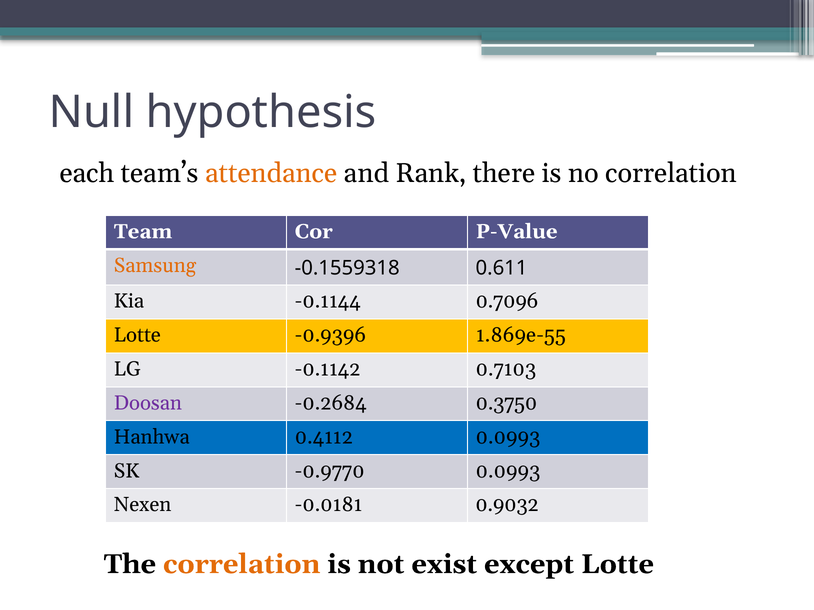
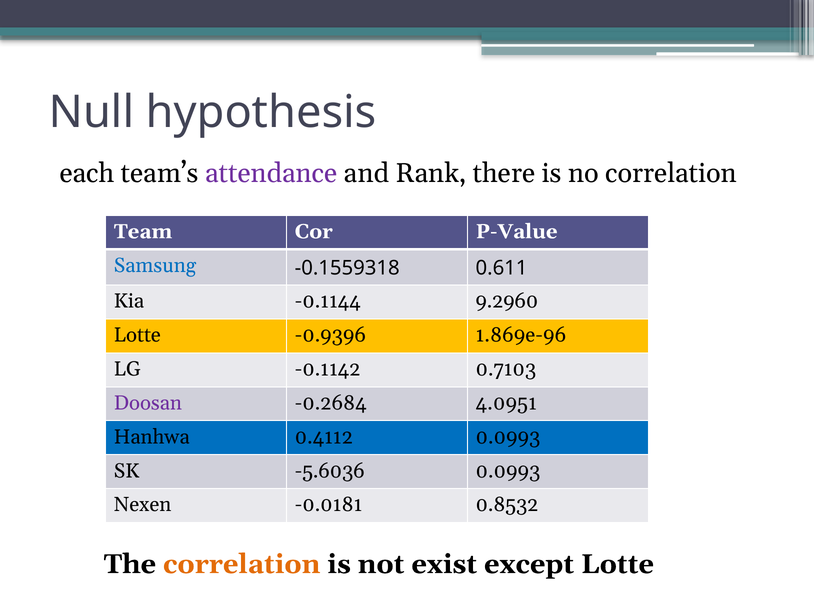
attendance colour: orange -> purple
Samsung colour: orange -> blue
0.7096: 0.7096 -> 9.2960
1.869e-55: 1.869e-55 -> 1.869e-96
0.3750: 0.3750 -> 4.0951
-0.9770: -0.9770 -> -5.6036
0.9032: 0.9032 -> 0.8532
